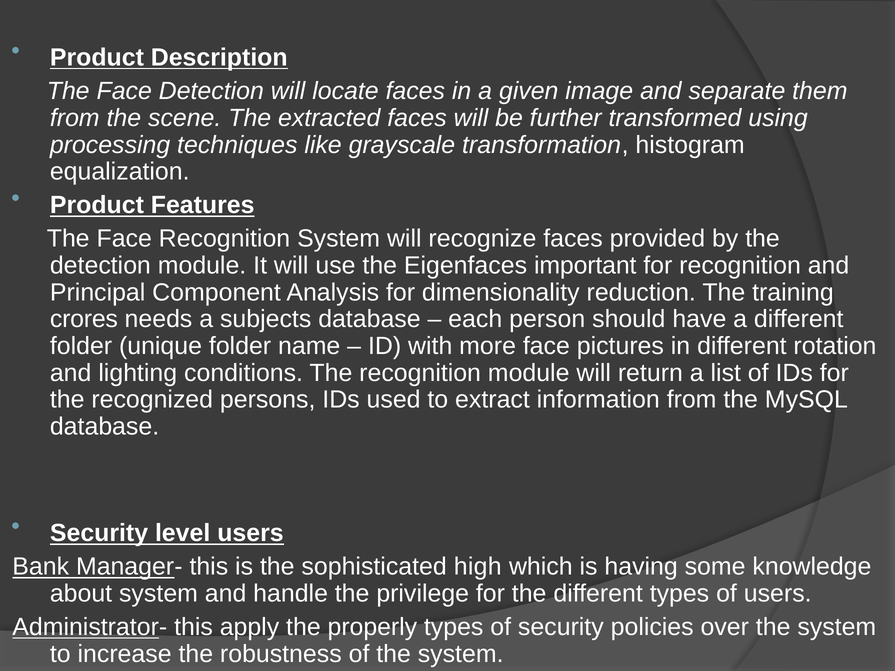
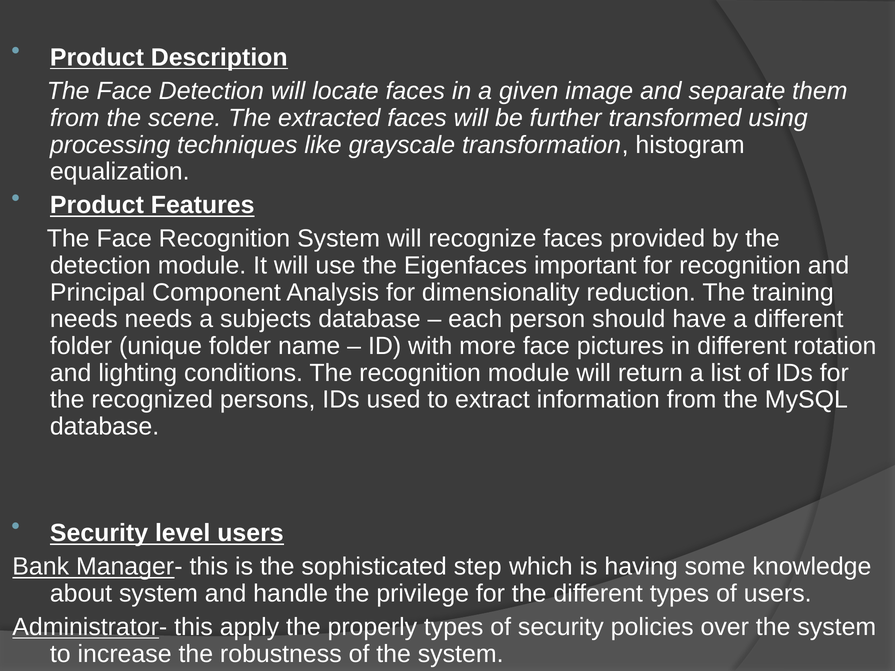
crores at (84, 319): crores -> needs
high: high -> step
